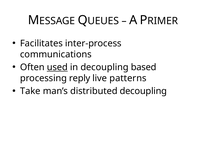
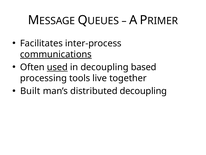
communications underline: none -> present
reply: reply -> tools
patterns: patterns -> together
Take: Take -> Built
